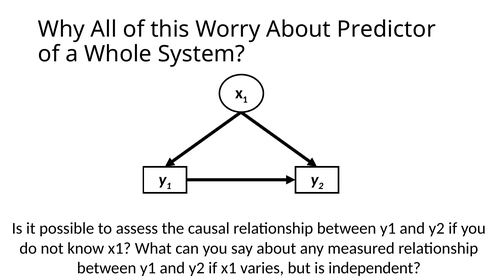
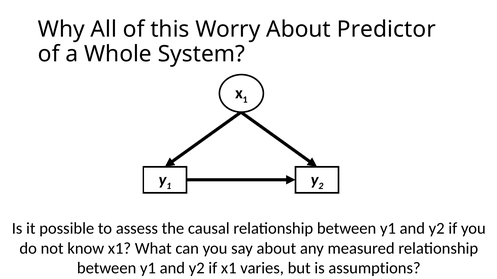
independent: independent -> assumptions
